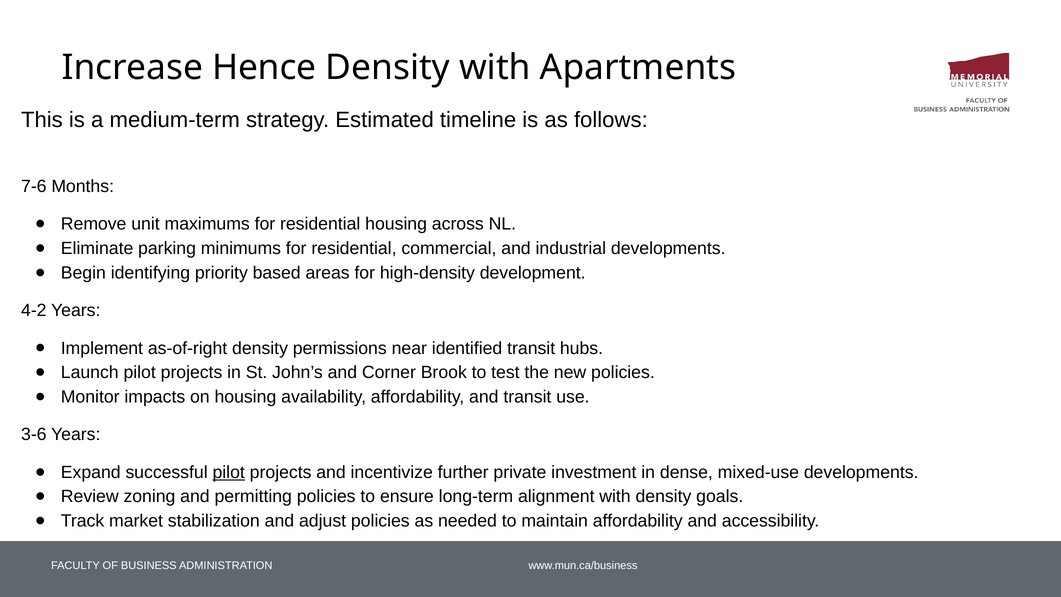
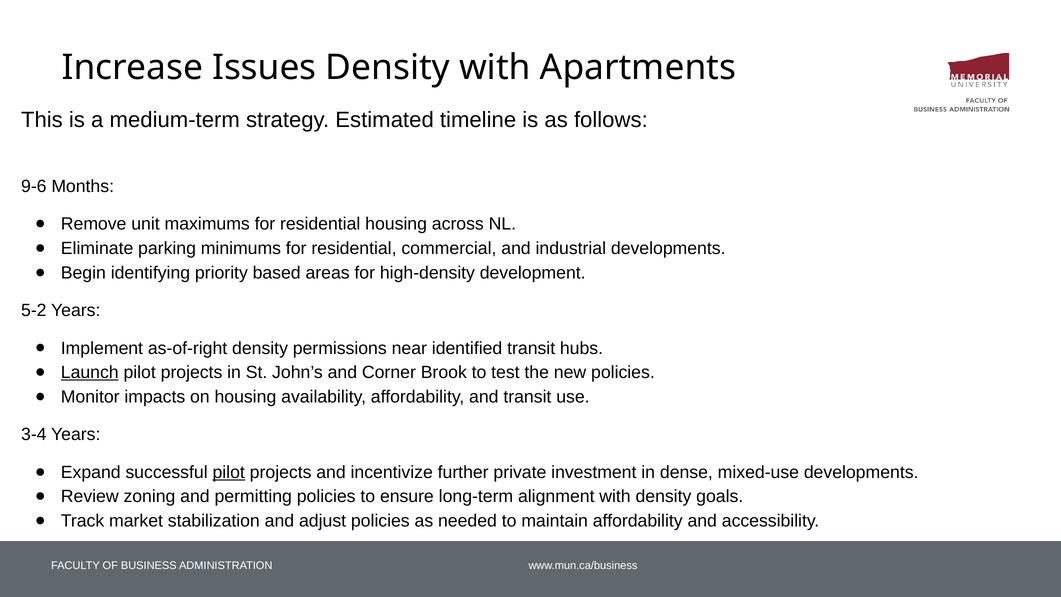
Hence: Hence -> Issues
7-6: 7-6 -> 9-6
4-2: 4-2 -> 5-2
Launch underline: none -> present
3-6: 3-6 -> 3-4
